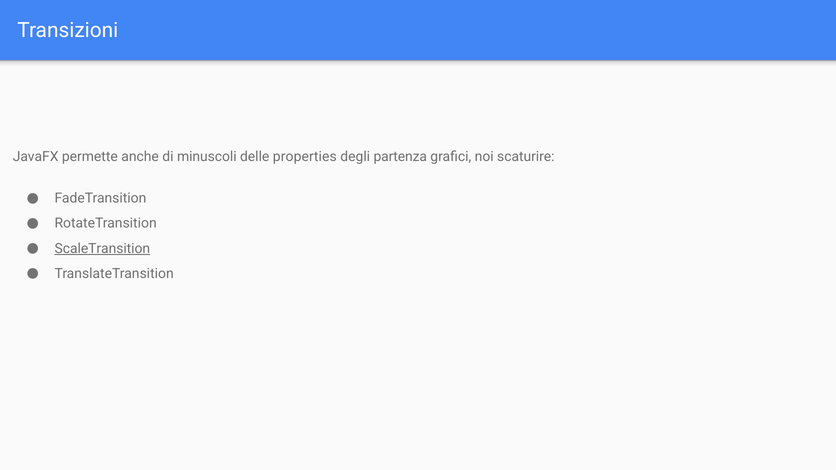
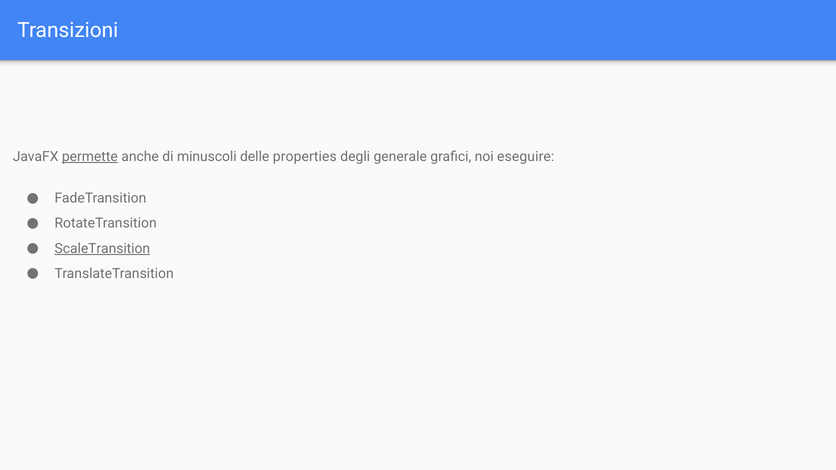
permette underline: none -> present
partenza: partenza -> generale
scaturire: scaturire -> eseguire
